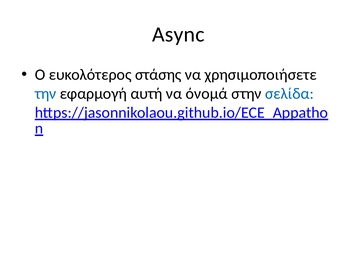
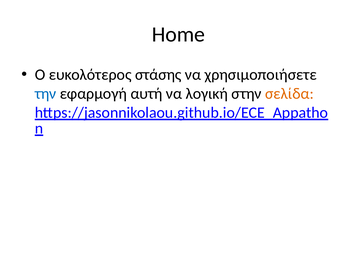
Async: Async -> Home
όνομά: όνομά -> λογική
σελίδα colour: blue -> orange
